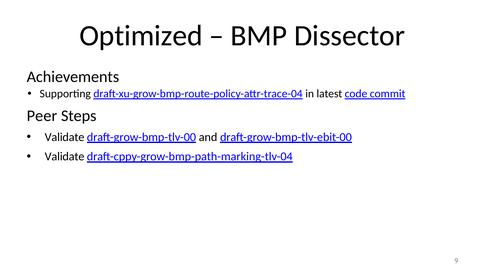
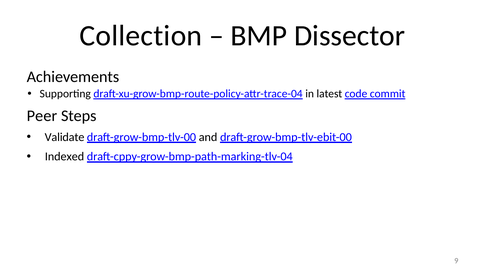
Optimized: Optimized -> Collection
Validate at (65, 157): Validate -> Indexed
